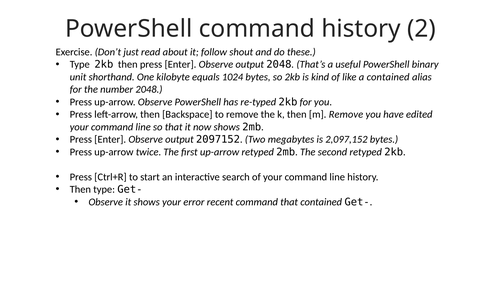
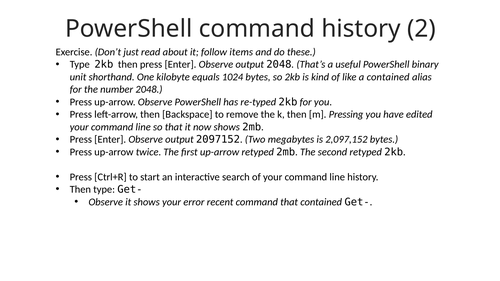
shout: shout -> items
m Remove: Remove -> Pressing
